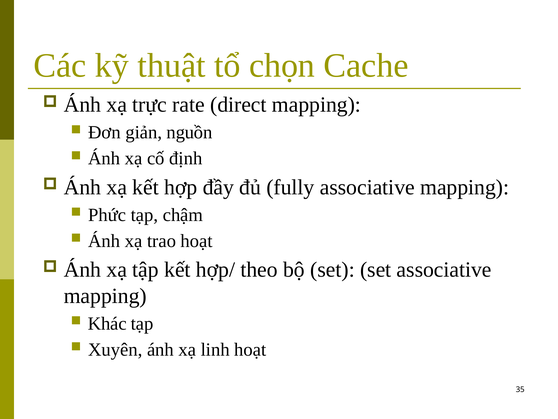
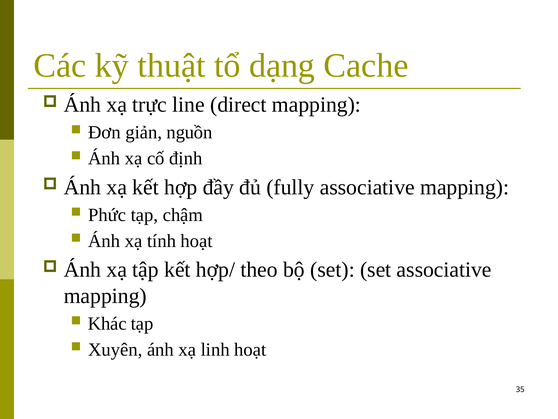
chọn: chọn -> dạng
rate: rate -> line
trao: trao -> tính
